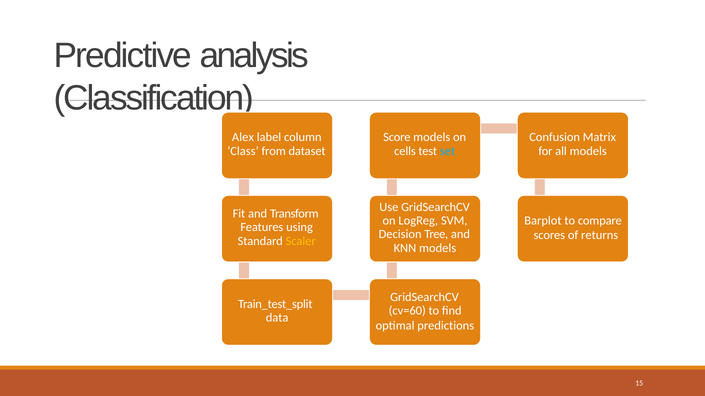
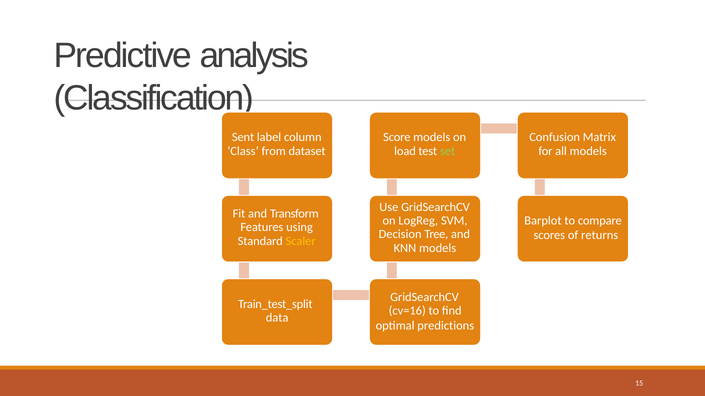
Alex: Alex -> Sent
cells: cells -> load
set colour: light blue -> light green
cv=60: cv=60 -> cv=16
